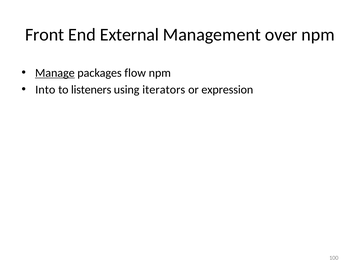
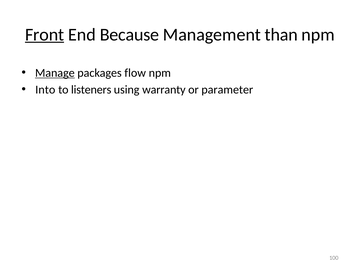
Front underline: none -> present
External: External -> Because
over: over -> than
iterators: iterators -> warranty
expression: expression -> parameter
